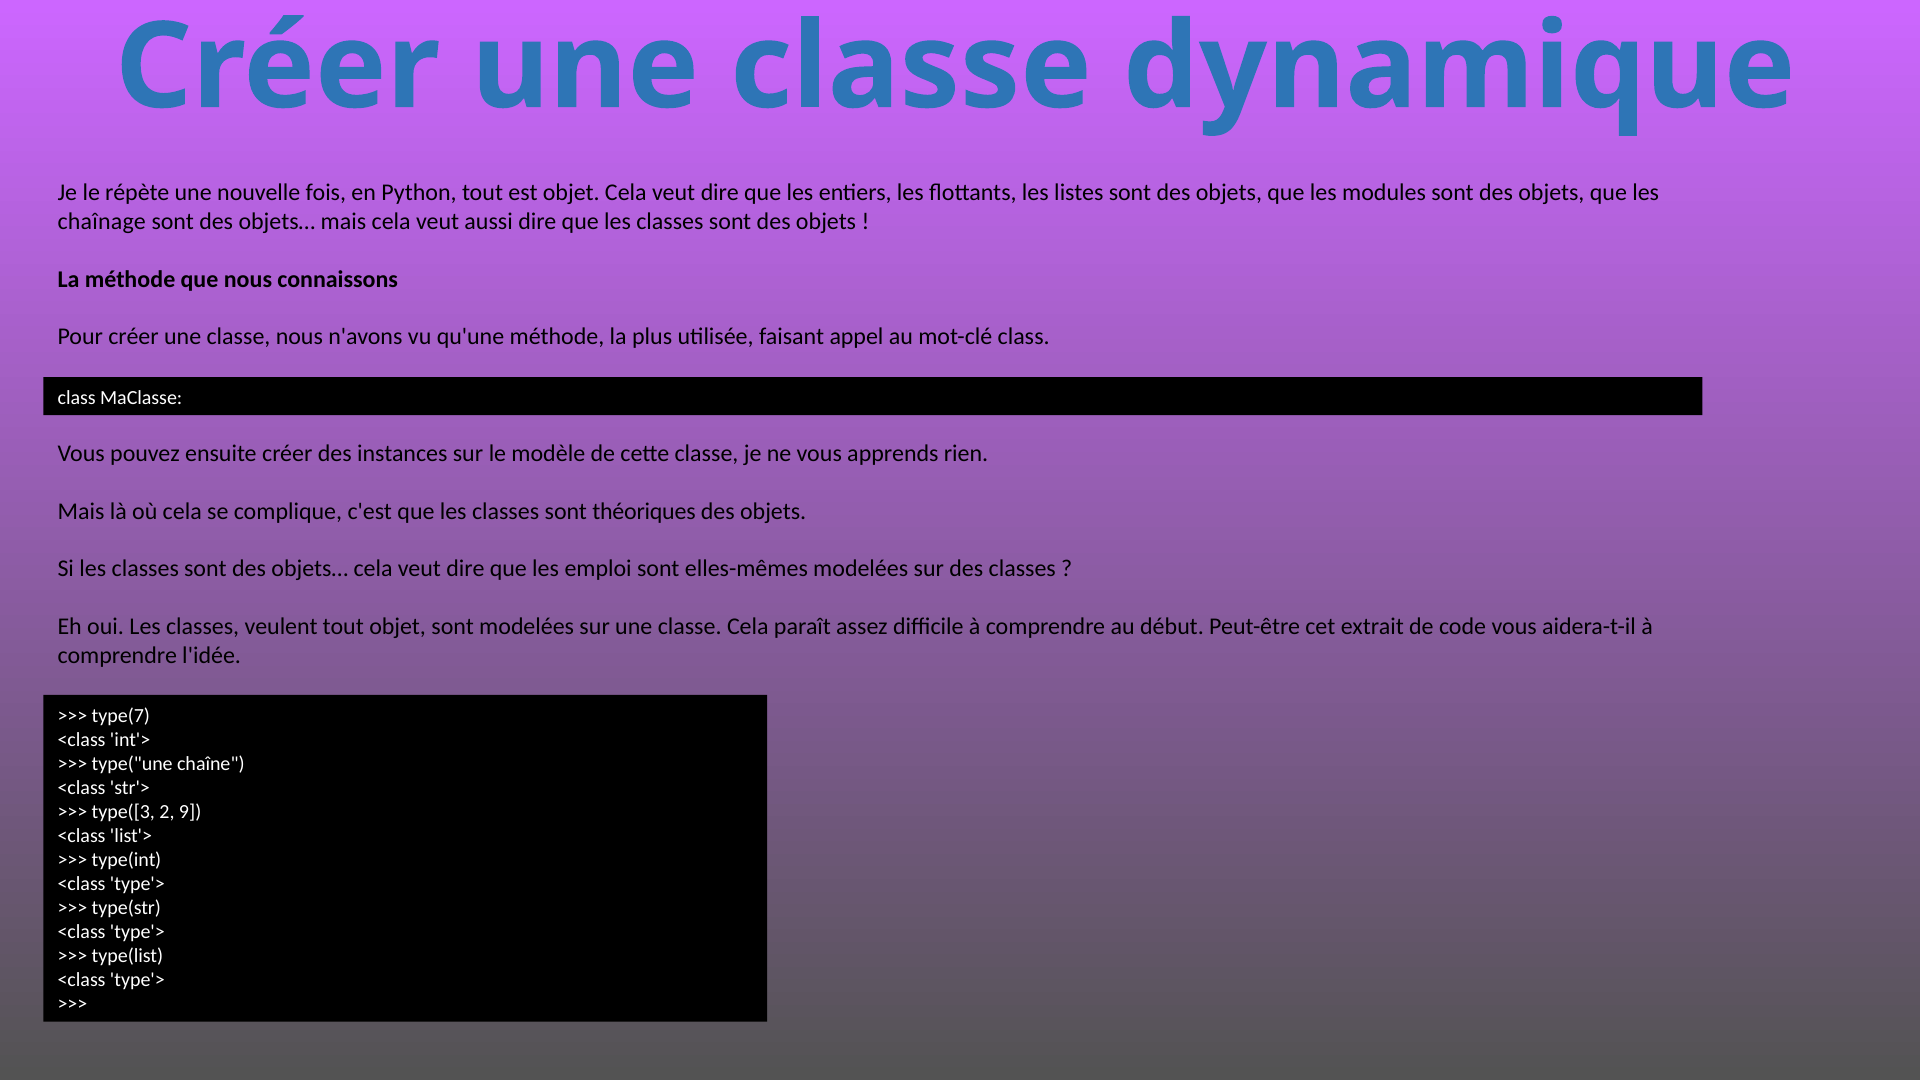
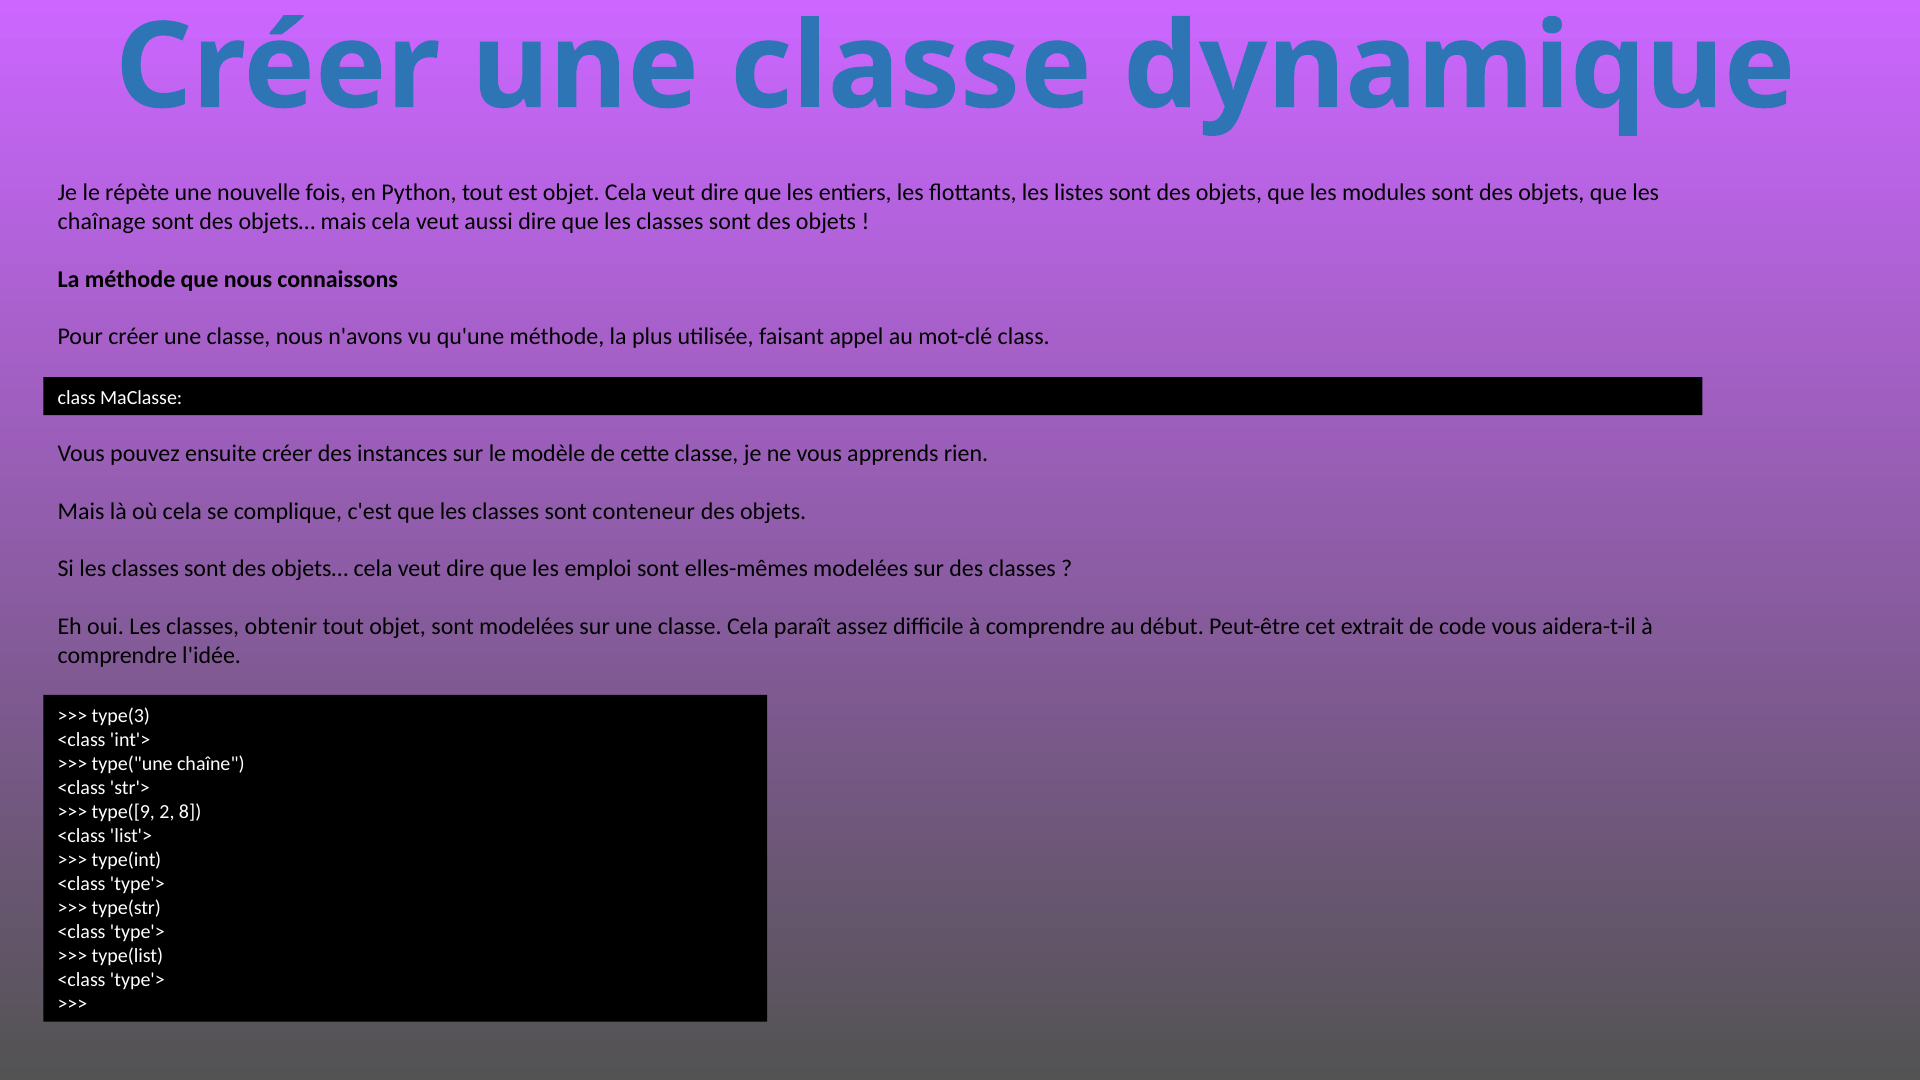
théoriques: théoriques -> conteneur
veulent: veulent -> obtenir
type(7: type(7 -> type(3
type([3: type([3 -> type([9
9: 9 -> 8
